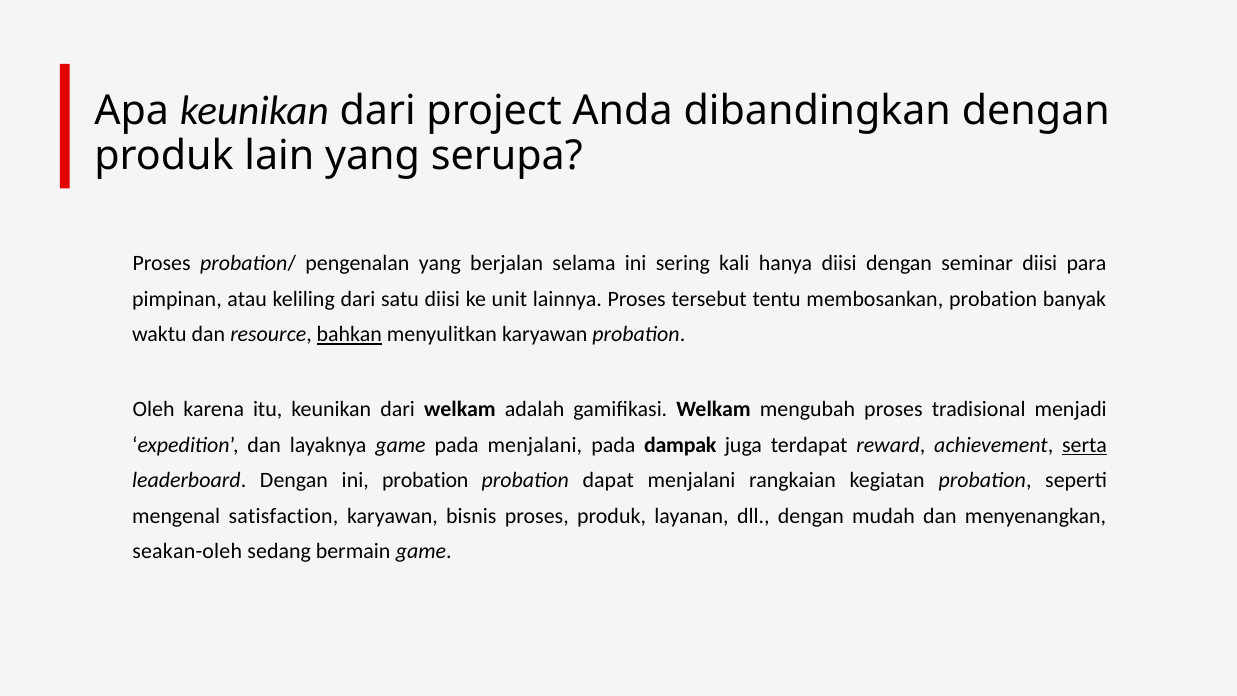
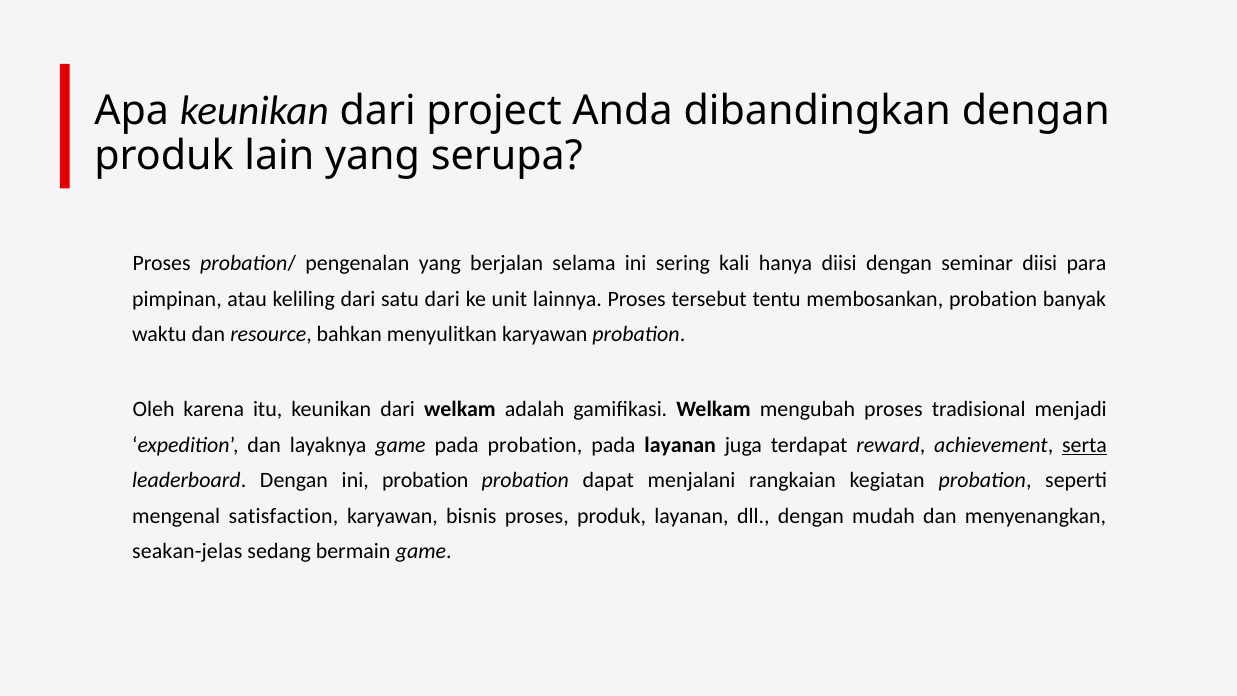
satu diisi: diisi -> dari
bahkan underline: present -> none
pada menjalani: menjalani -> probation
pada dampak: dampak -> layanan
seakan-oleh: seakan-oleh -> seakan-jelas
